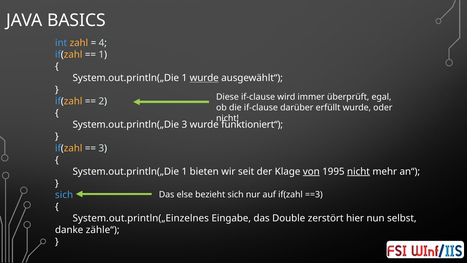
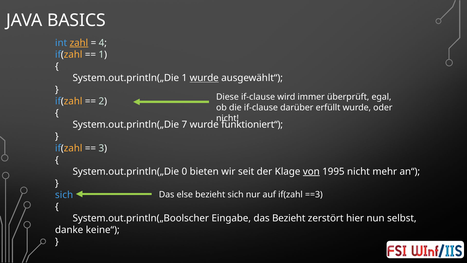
zahl underline: none -> present
System.out.println(„Die 3: 3 -> 7
1 at (184, 171): 1 -> 0
nicht at (358, 171) underline: present -> none
System.out.println(„Einzelnes: System.out.println(„Einzelnes -> System.out.println(„Boolscher
das Double: Double -> Bezieht
zähle“: zähle“ -> keine“
